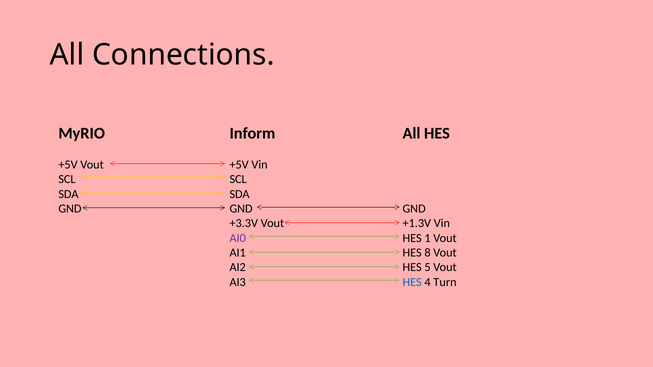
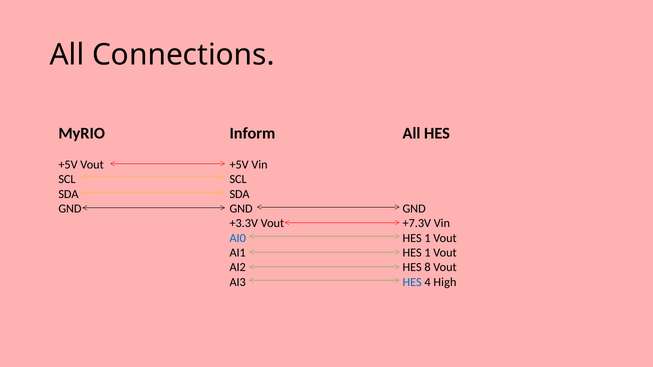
+1.3V: +1.3V -> +7.3V
AI0 colour: purple -> blue
8 at (428, 253): 8 -> 1
5: 5 -> 8
Turn: Turn -> High
